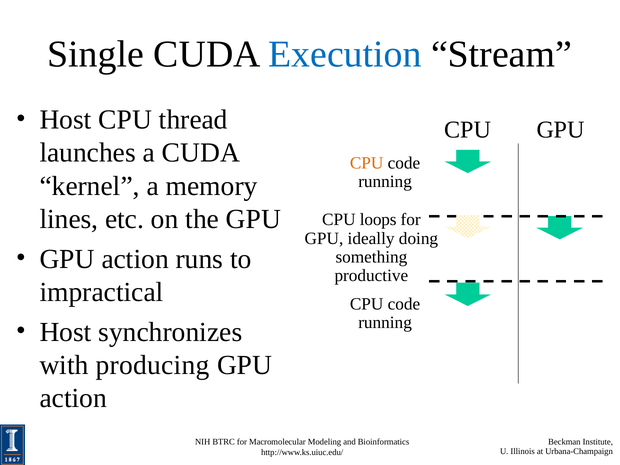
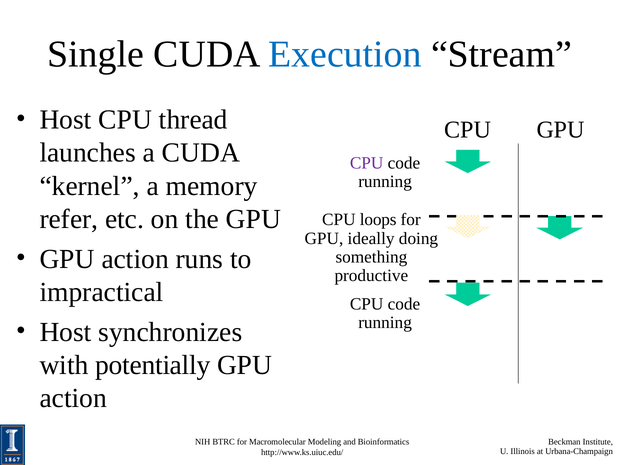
CPU at (367, 163) colour: orange -> purple
lines: lines -> refer
producing: producing -> potentially
